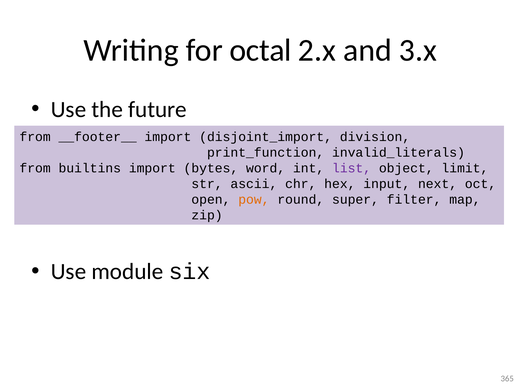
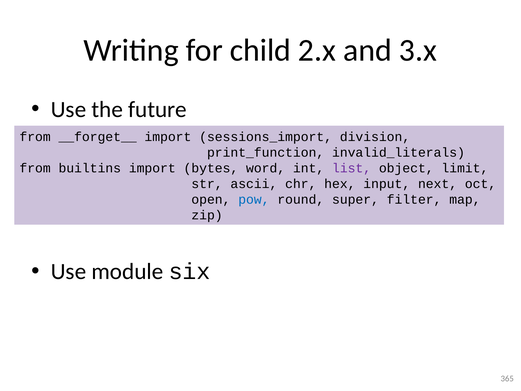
octal: octal -> child
__footer__: __footer__ -> __forget__
disjoint_import: disjoint_import -> sessions_import
pow colour: orange -> blue
